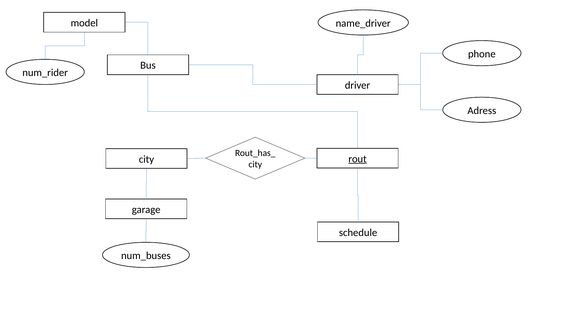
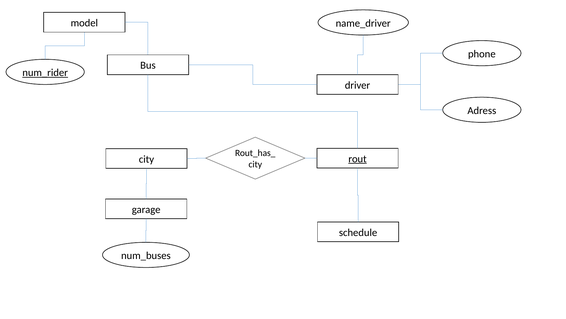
num_rider underline: none -> present
